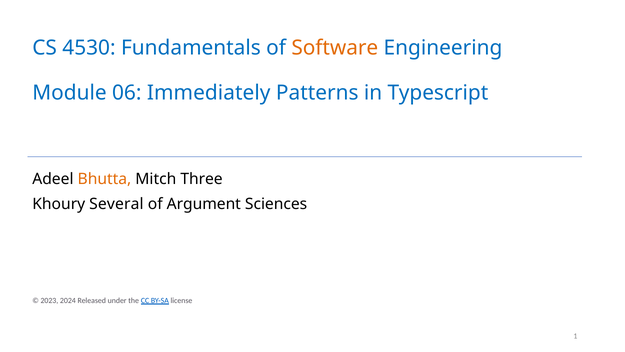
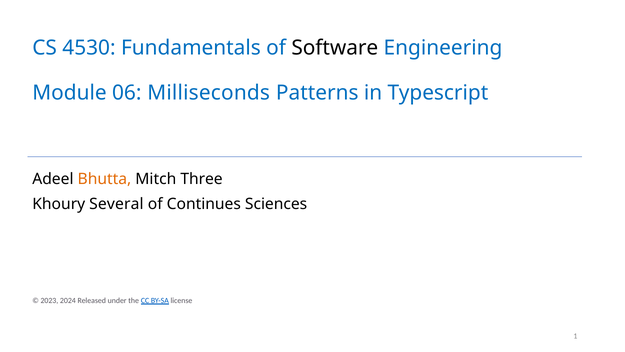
Software colour: orange -> black
Immediately: Immediately -> Milliseconds
Argument: Argument -> Continues
